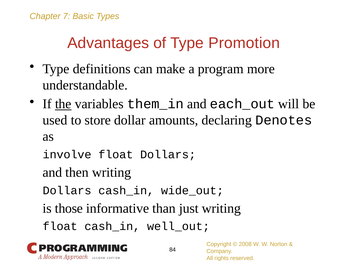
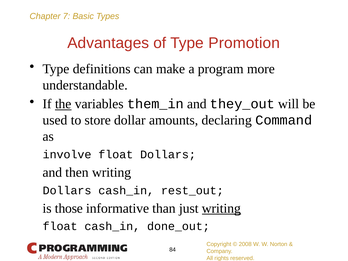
each_out: each_out -> they_out
Denotes: Denotes -> Command
wide_out: wide_out -> rest_out
writing at (221, 208) underline: none -> present
well_out: well_out -> done_out
